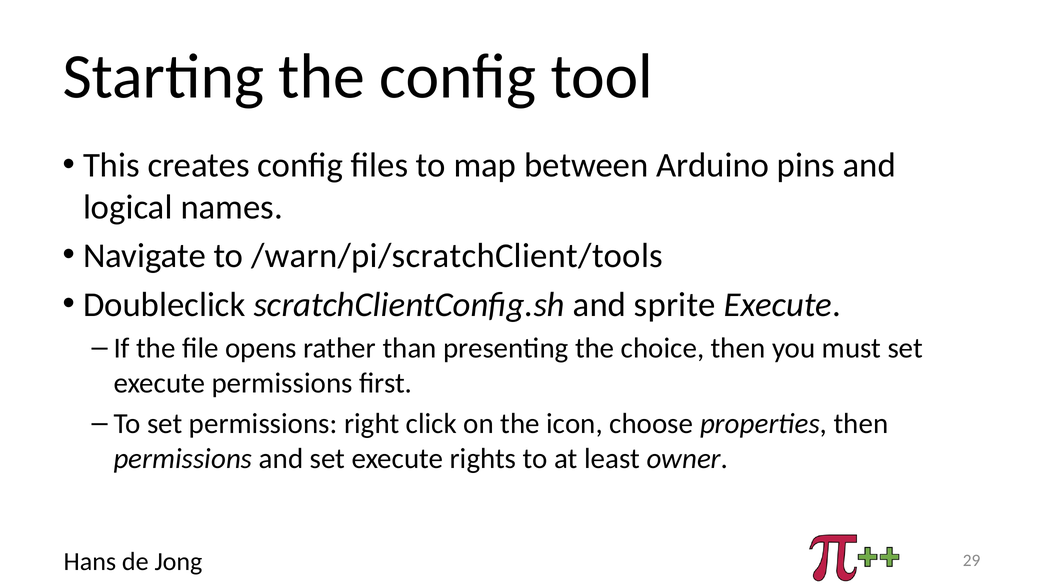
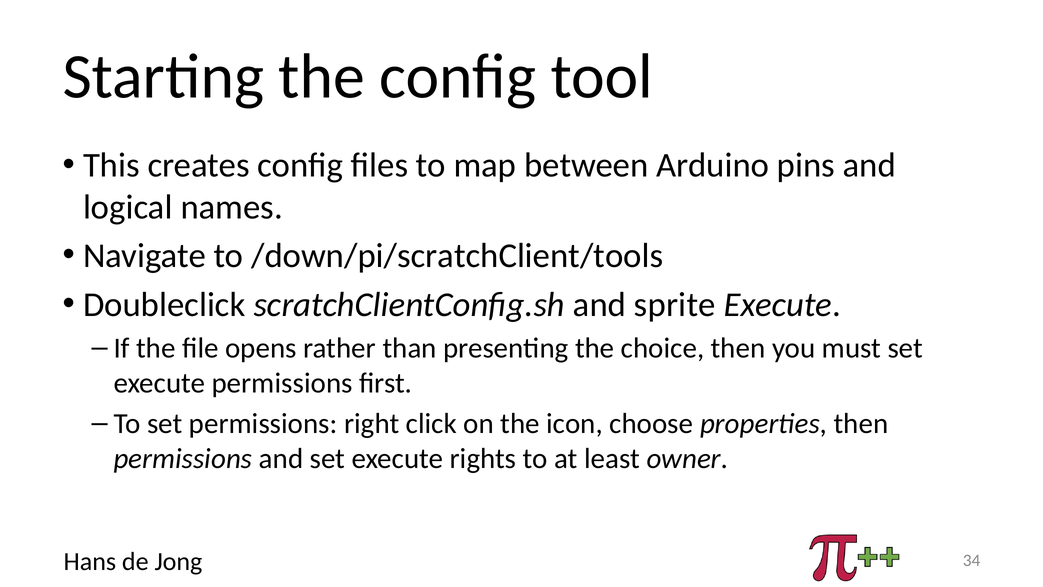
/warn/pi/scratchClient/tools: /warn/pi/scratchClient/tools -> /down/pi/scratchClient/tools
29: 29 -> 34
